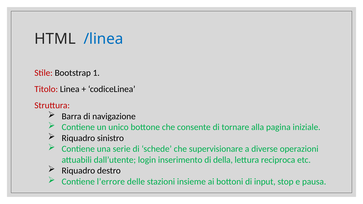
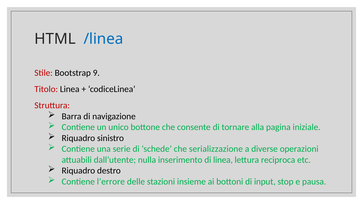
1: 1 -> 9
supervisionare: supervisionare -> serializzazione
login: login -> nulla
di della: della -> linea
